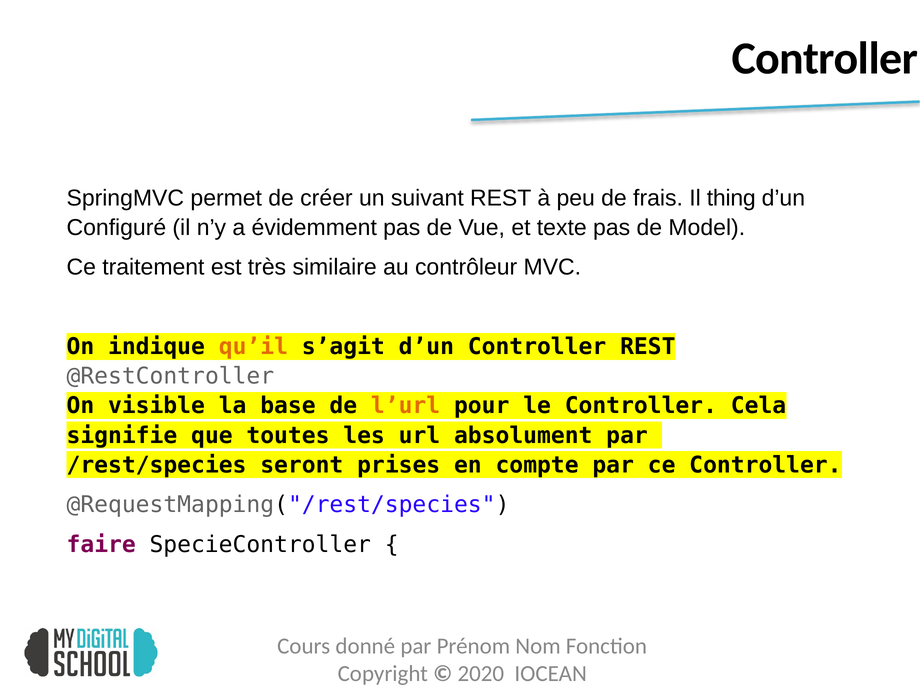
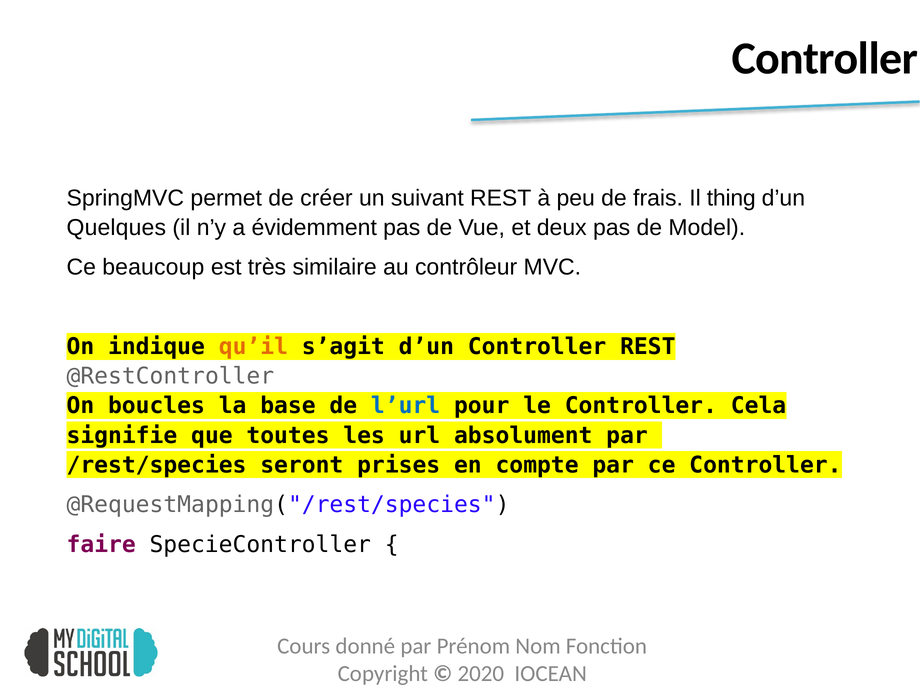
Configuré: Configuré -> Quelques
texte: texte -> deux
traitement: traitement -> beaucoup
visible: visible -> boucles
l’url colour: orange -> blue
